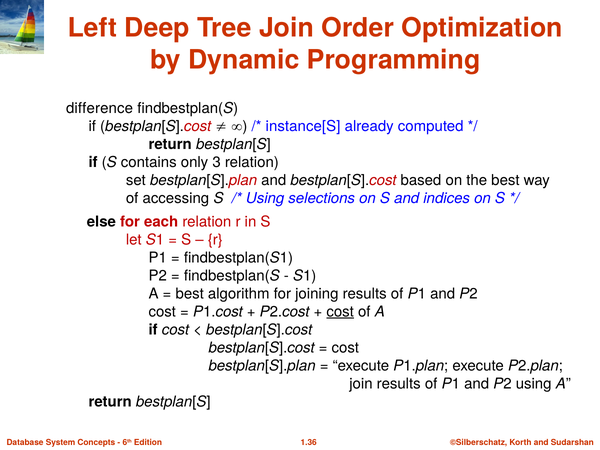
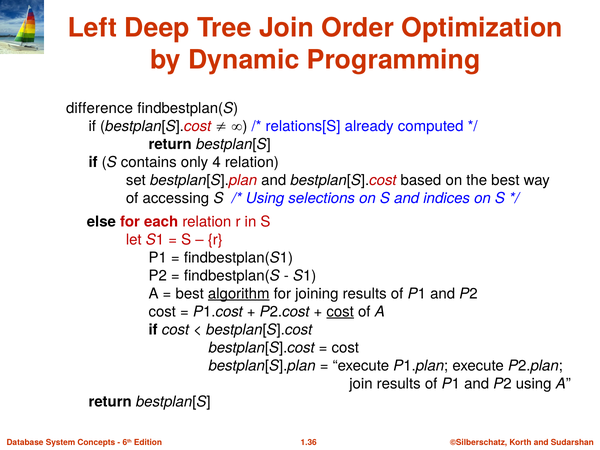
instance[S: instance[S -> relations[S
3: 3 -> 4
algorithm underline: none -> present
